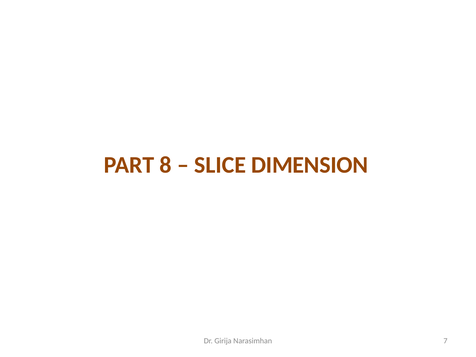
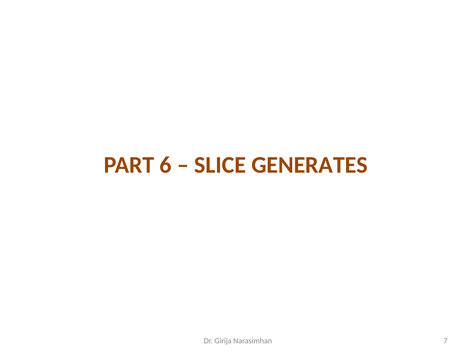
8: 8 -> 6
DIMENSION: DIMENSION -> GENERATES
